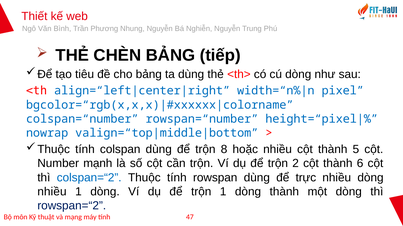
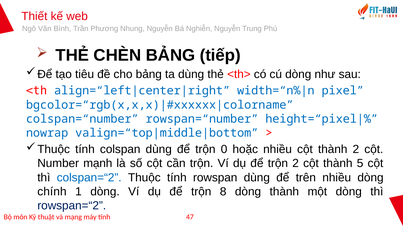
8: 8 -> 0
thành 5: 5 -> 2
6: 6 -> 5
trực: trực -> trên
nhiều at (52, 192): nhiều -> chính
trộn 1: 1 -> 8
